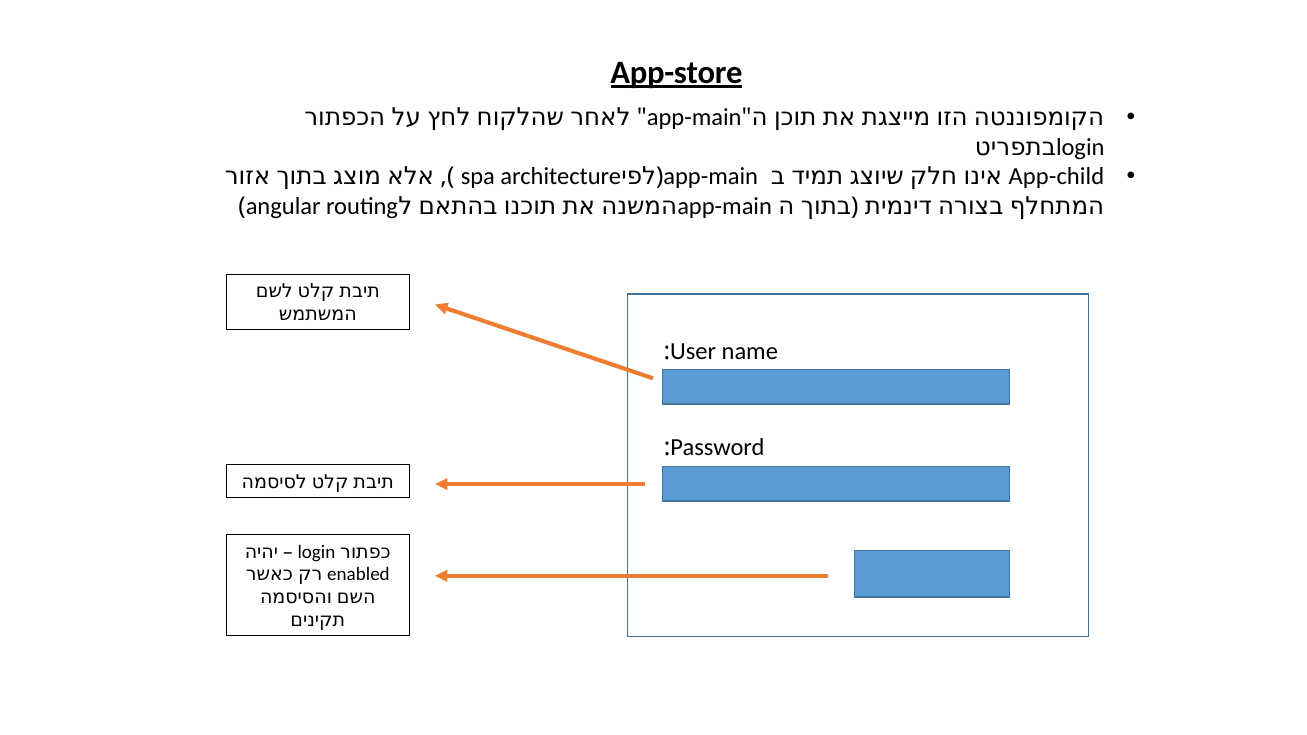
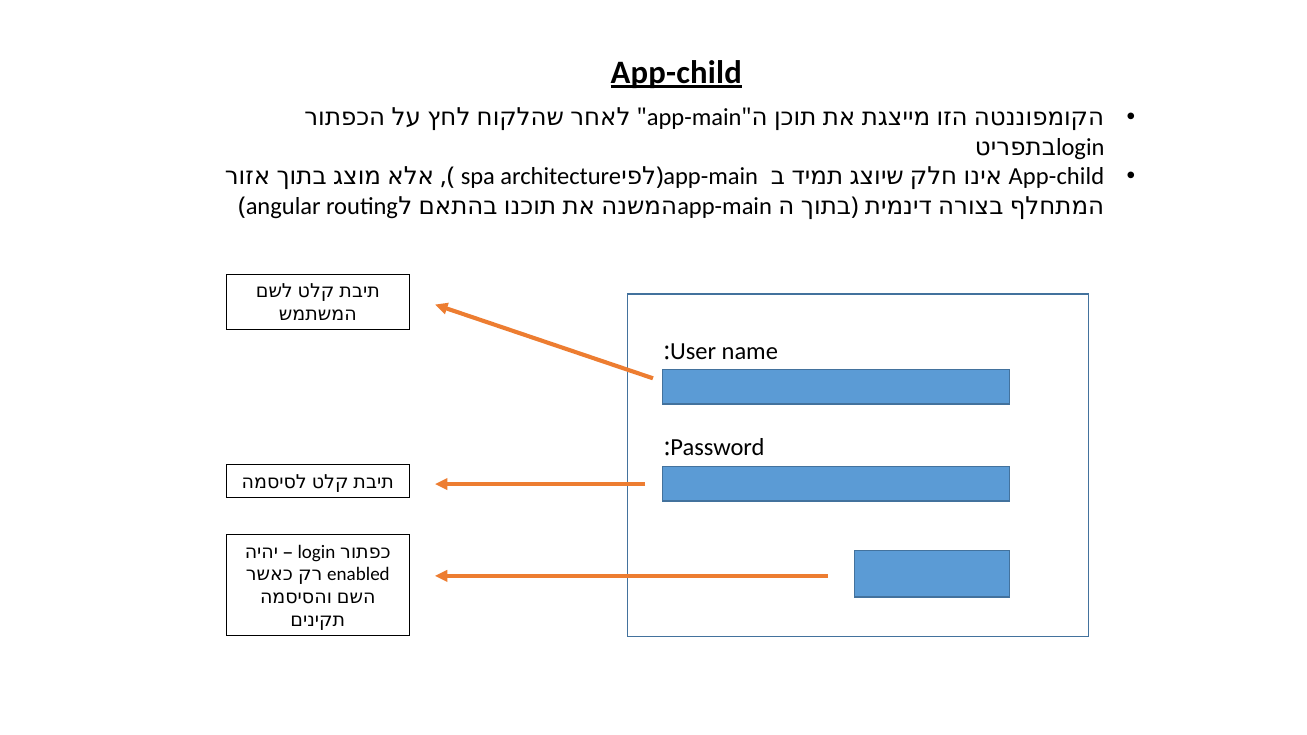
App-store at (676, 72): App-store -> App-child
